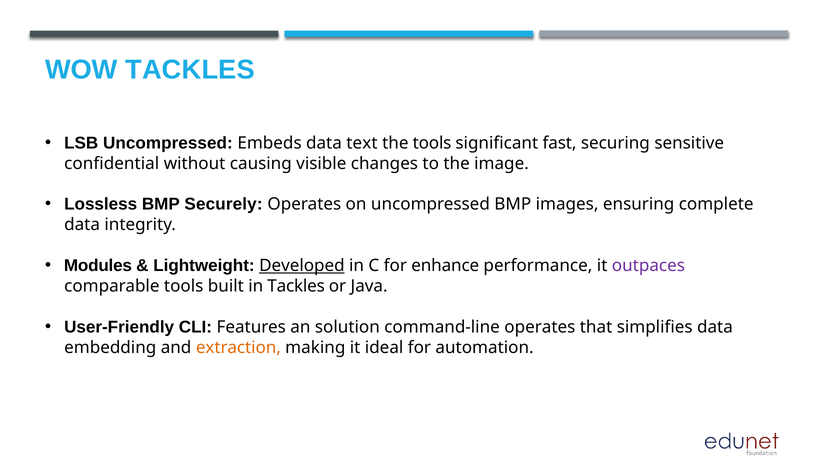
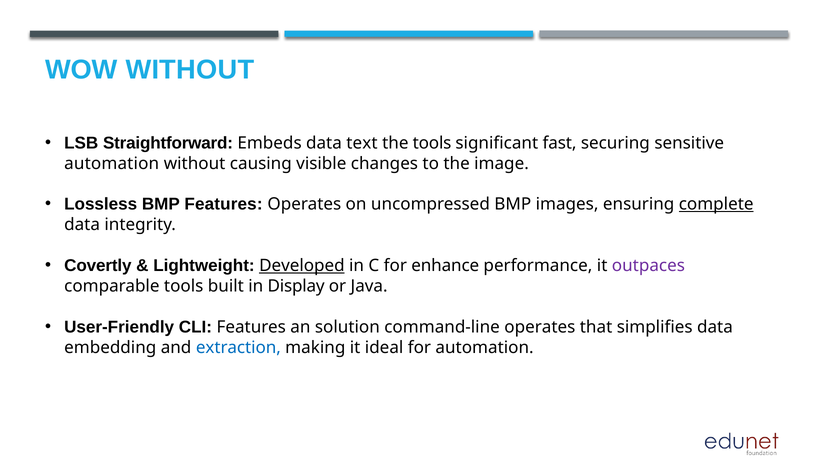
WOW TACKLES: TACKLES -> WITHOUT
LSB Uncompressed: Uncompressed -> Straightforward
confidential at (112, 163): confidential -> automation
BMP Securely: Securely -> Features
complete underline: none -> present
Modules: Modules -> Covertly
in Tackles: Tackles -> Display
extraction colour: orange -> blue
